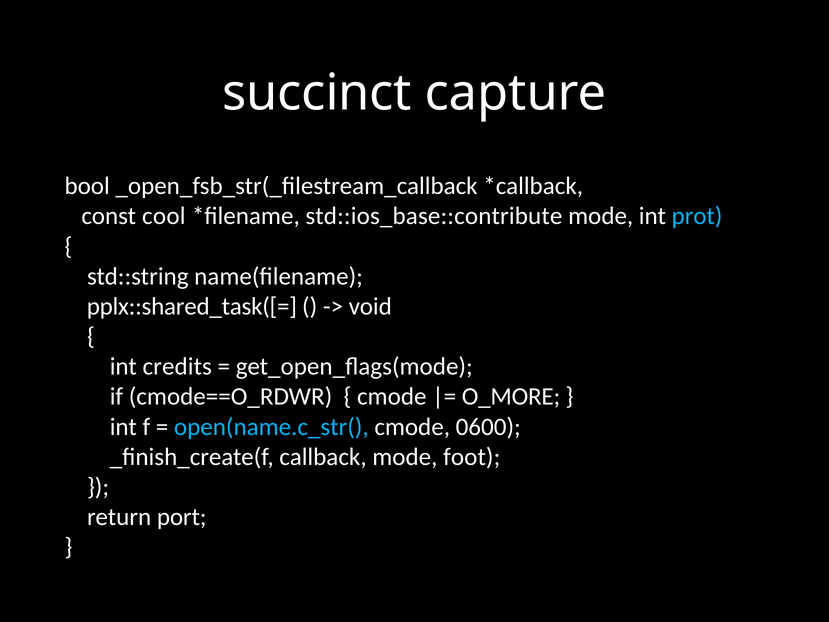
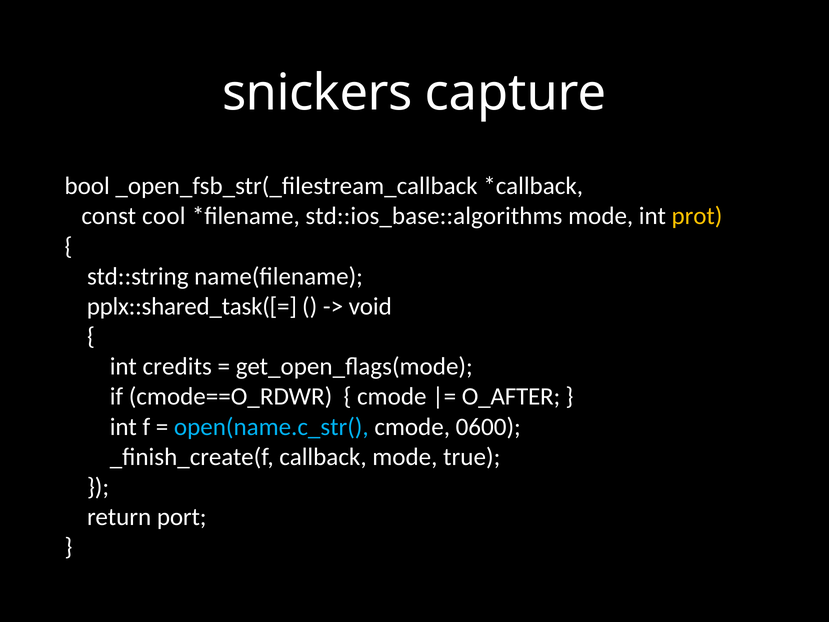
succinct: succinct -> snickers
std::ios_base::contribute: std::ios_base::contribute -> std::ios_base::algorithms
prot colour: light blue -> yellow
O_MORE: O_MORE -> O_AFTER
foot: foot -> true
